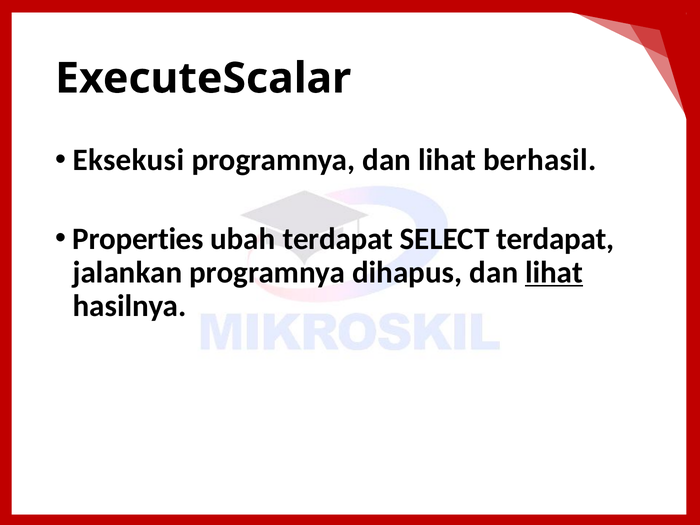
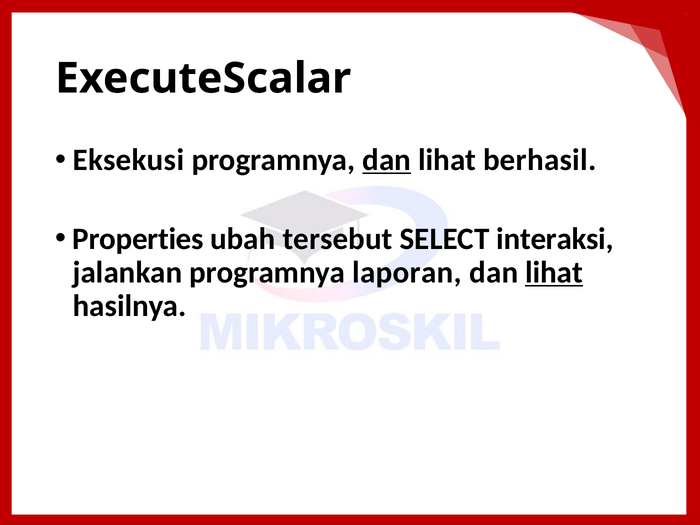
dan at (387, 160) underline: none -> present
ubah terdapat: terdapat -> tersebut
SELECT terdapat: terdapat -> interaksi
dihapus: dihapus -> laporan
